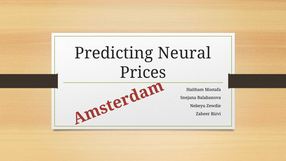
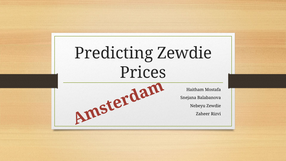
Predicting Neural: Neural -> Zewdie
